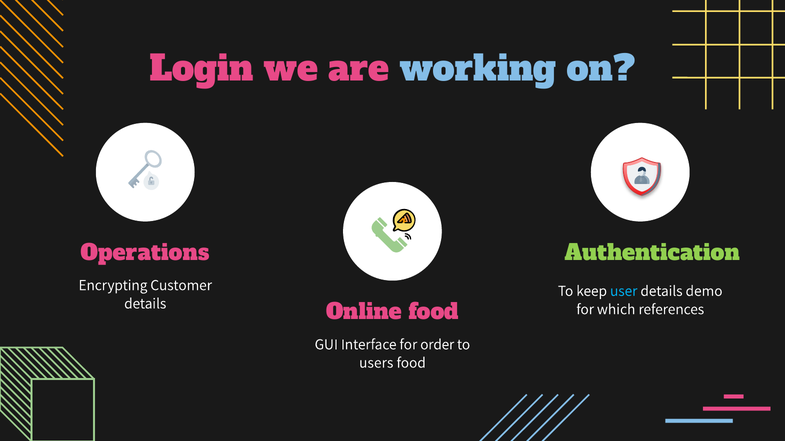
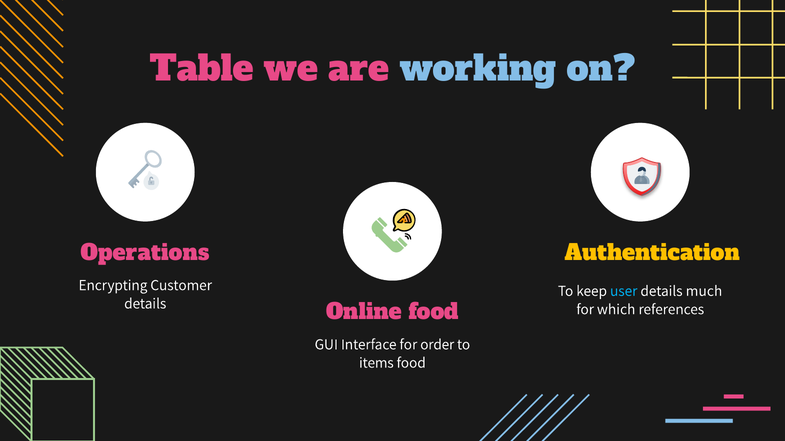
Login: Login -> Table
Authentication colour: light green -> yellow
demo: demo -> much
users: users -> items
